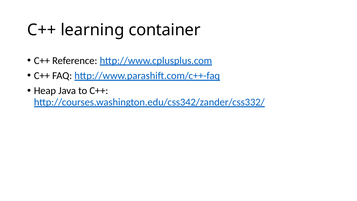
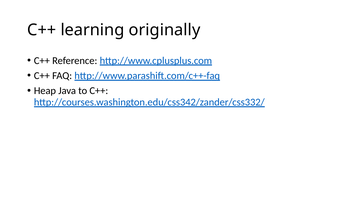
container: container -> originally
